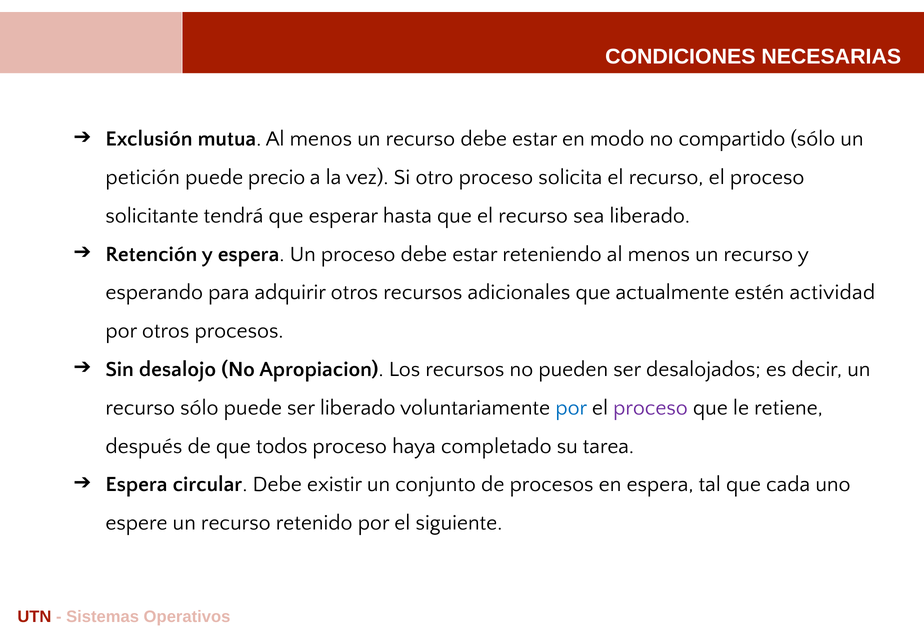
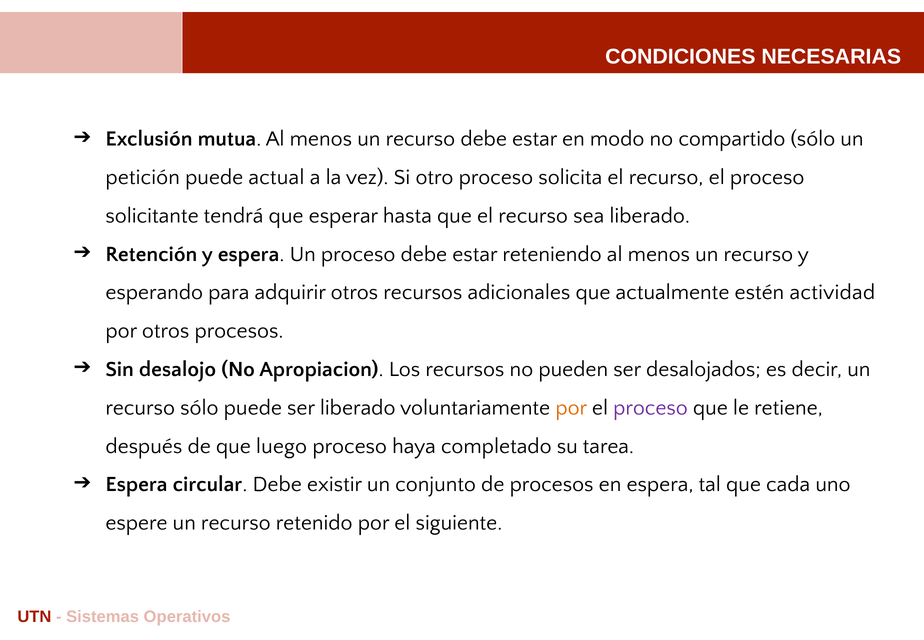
precio: precio -> actual
por at (571, 407) colour: blue -> orange
todos: todos -> luego
